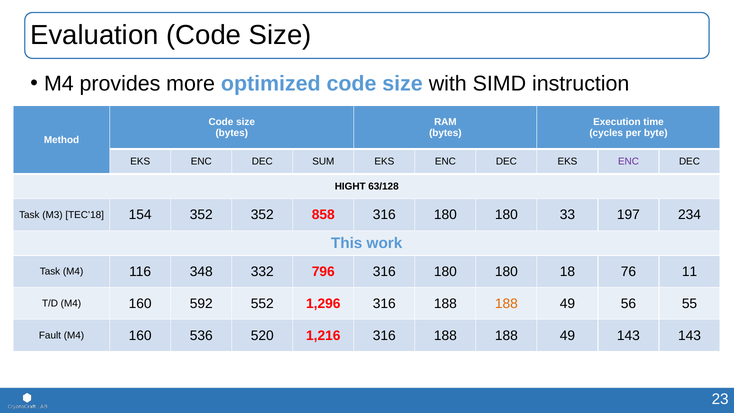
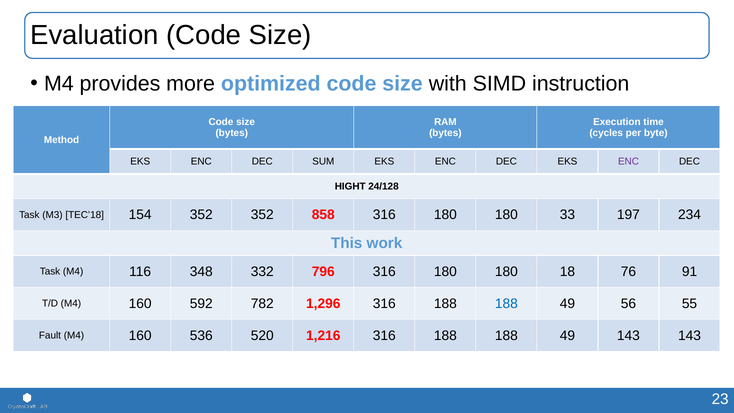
63/128: 63/128 -> 24/128
11: 11 -> 91
552: 552 -> 782
188 at (506, 303) colour: orange -> blue
